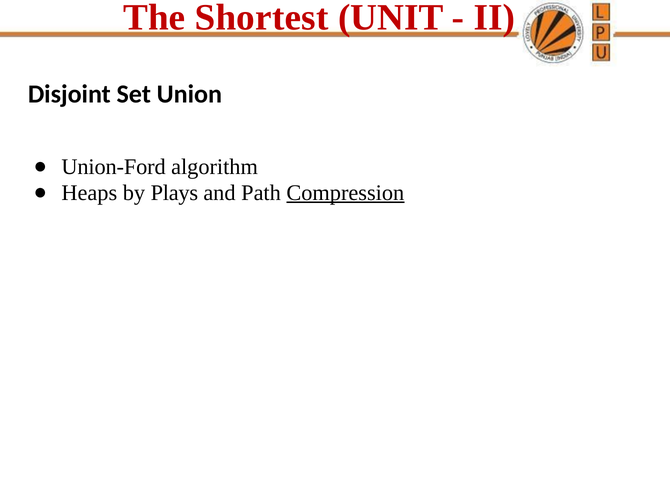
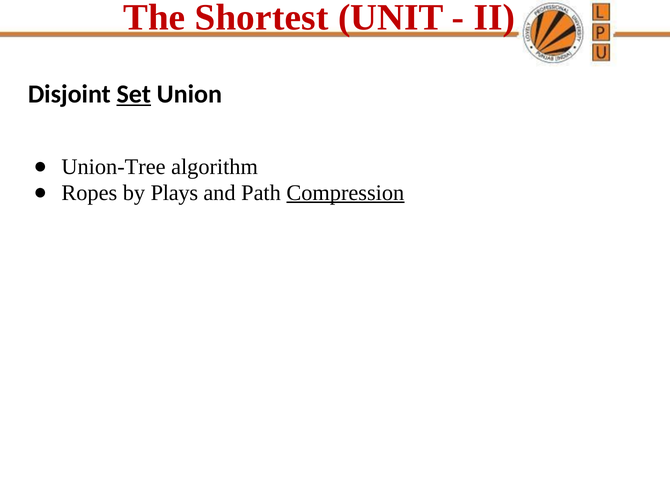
Set underline: none -> present
Union-Ford: Union-Ford -> Union-Tree
Heaps: Heaps -> Ropes
